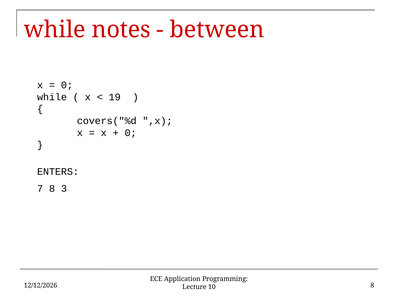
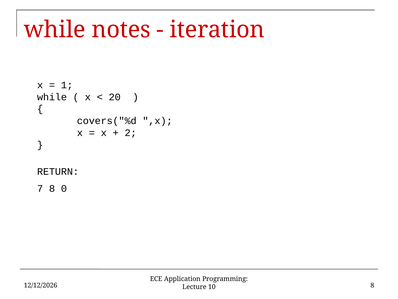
between: between -> iteration
0 at (67, 85): 0 -> 1
19: 19 -> 20
0 at (131, 133): 0 -> 2
ENTERS: ENTERS -> RETURN
3: 3 -> 0
